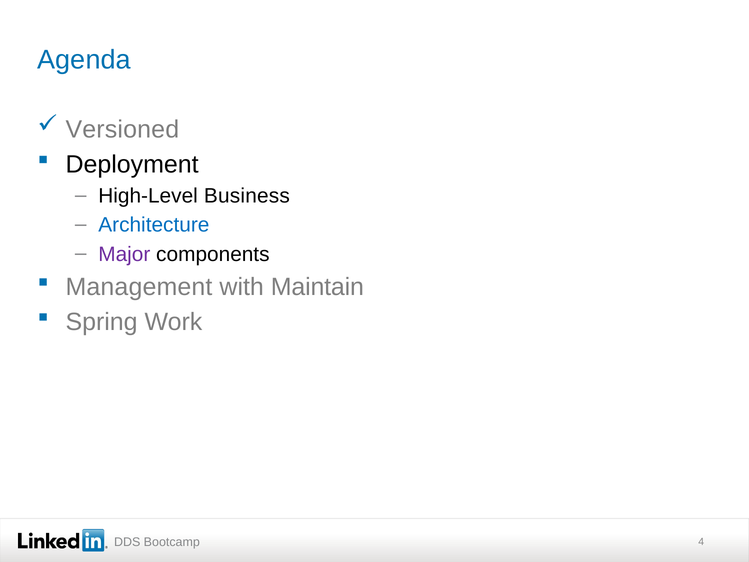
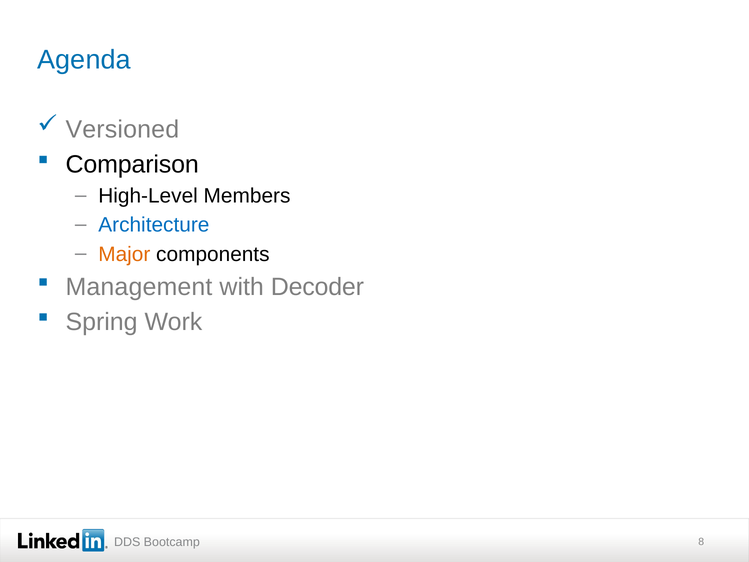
Deployment: Deployment -> Comparison
Business: Business -> Members
Major colour: purple -> orange
Maintain: Maintain -> Decoder
4: 4 -> 8
